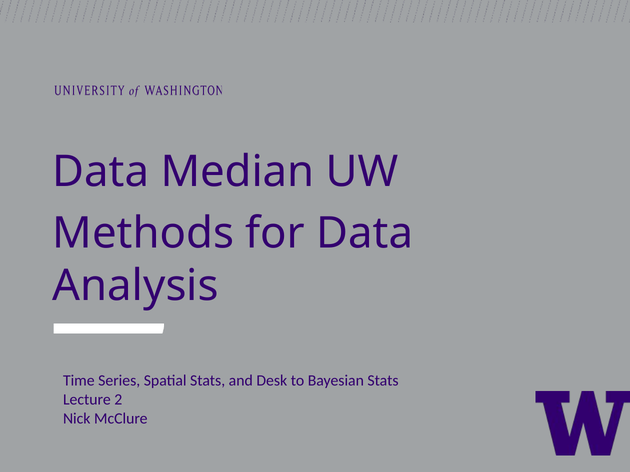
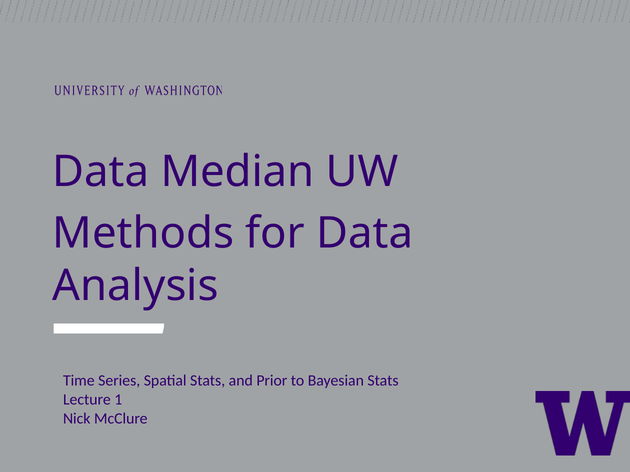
Desk: Desk -> Prior
2: 2 -> 1
